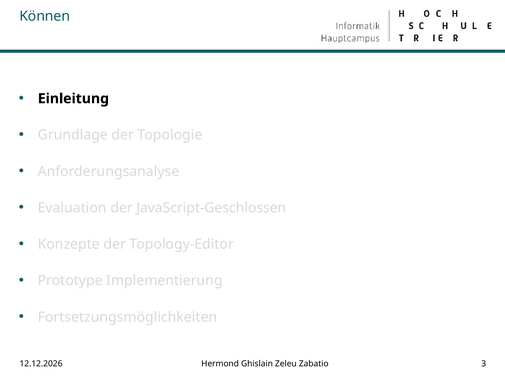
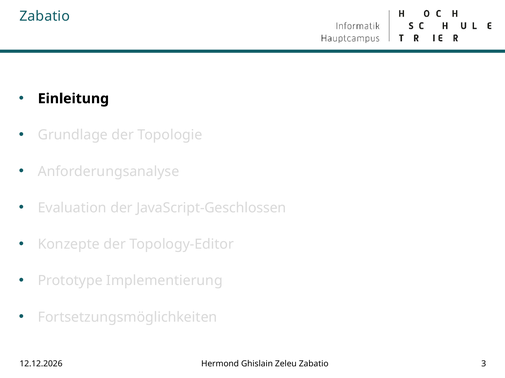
Können at (45, 16): Können -> Zabatio
